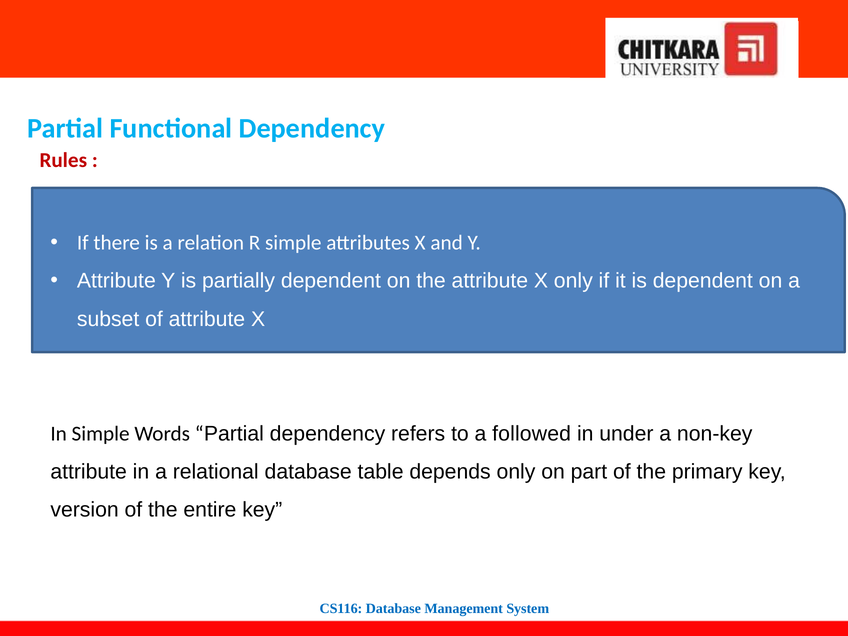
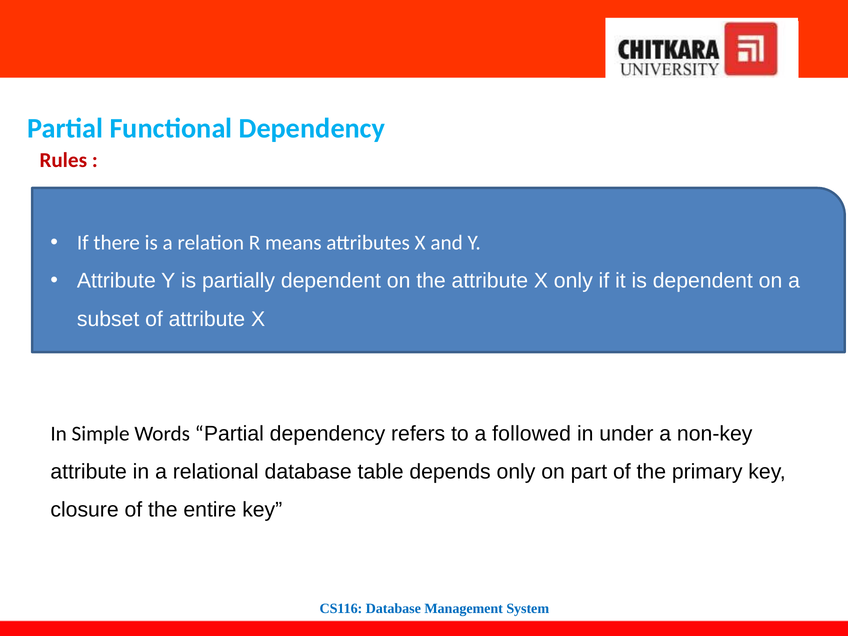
R simple: simple -> means
version: version -> closure
